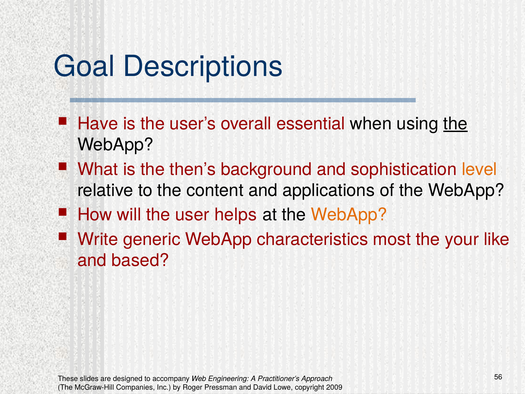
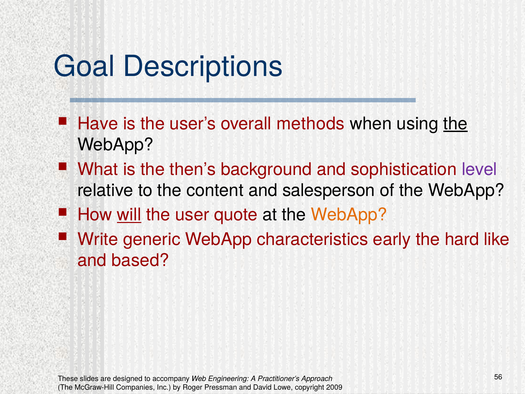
essential: essential -> methods
level colour: orange -> purple
applications: applications -> salesperson
will underline: none -> present
helps: helps -> quote
most: most -> early
your: your -> hard
